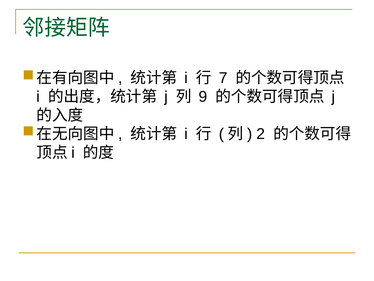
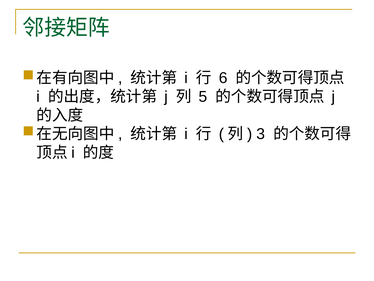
7: 7 -> 6
9: 9 -> 5
2: 2 -> 3
